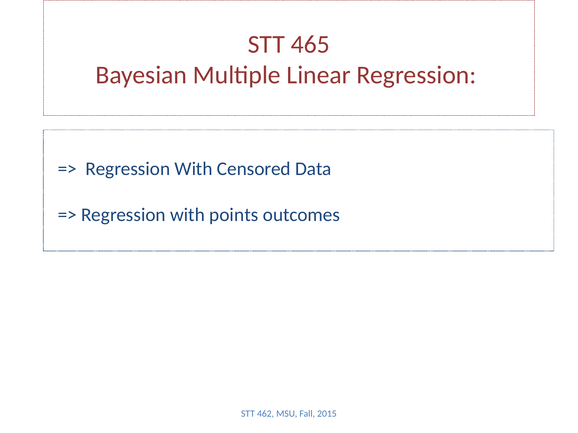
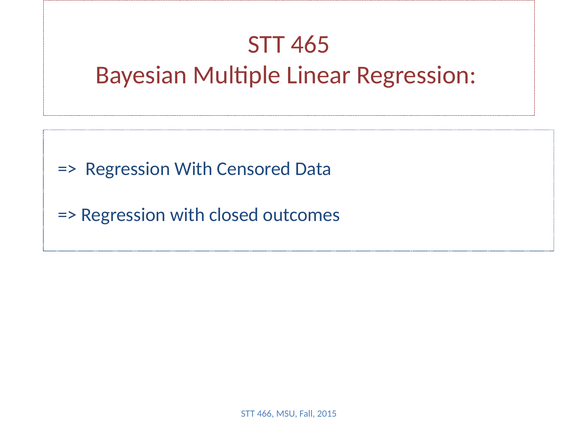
points: points -> closed
462: 462 -> 466
